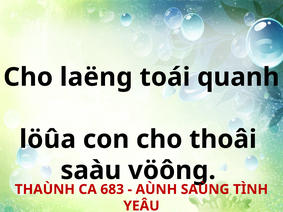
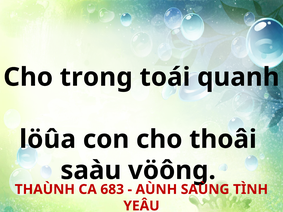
laëng: laëng -> trong
